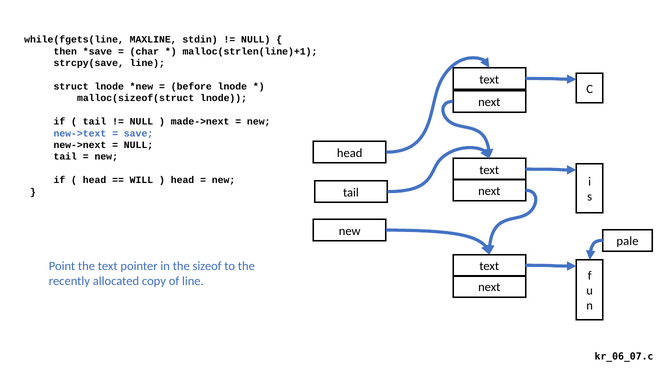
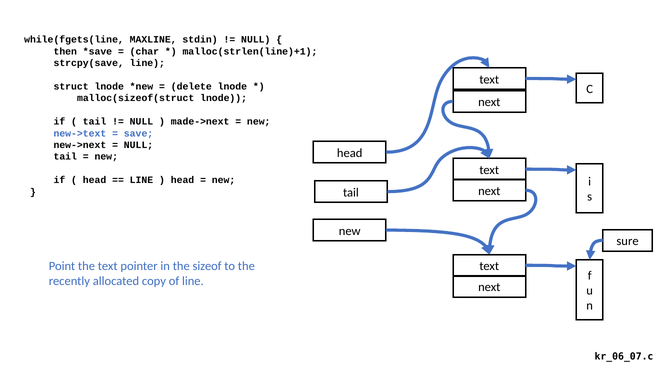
before: before -> delete
WILL at (141, 180): WILL -> LINE
pale: pale -> sure
